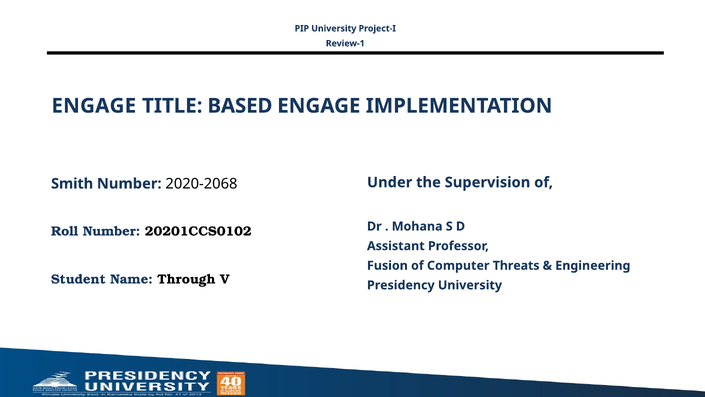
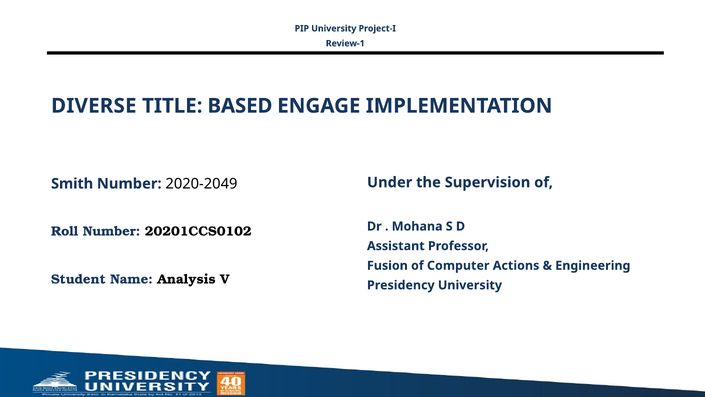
ENGAGE at (94, 106): ENGAGE -> DIVERSE
2020-2068: 2020-2068 -> 2020-2049
Threats: Threats -> Actions
Through: Through -> Analysis
